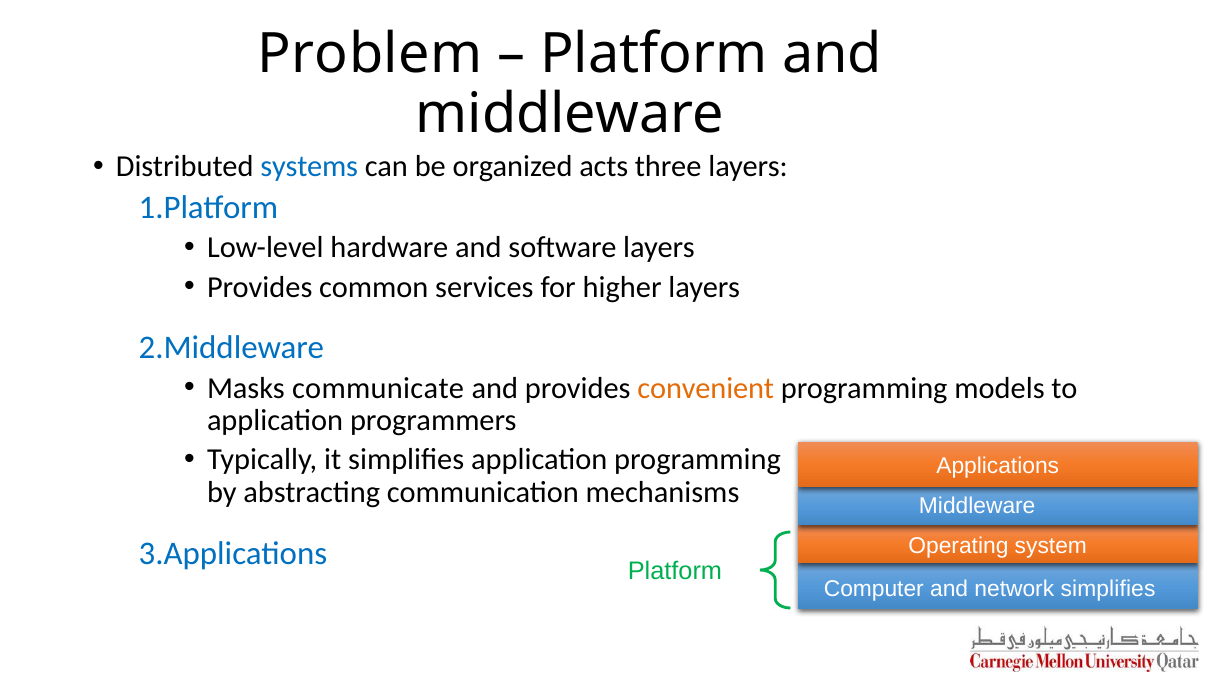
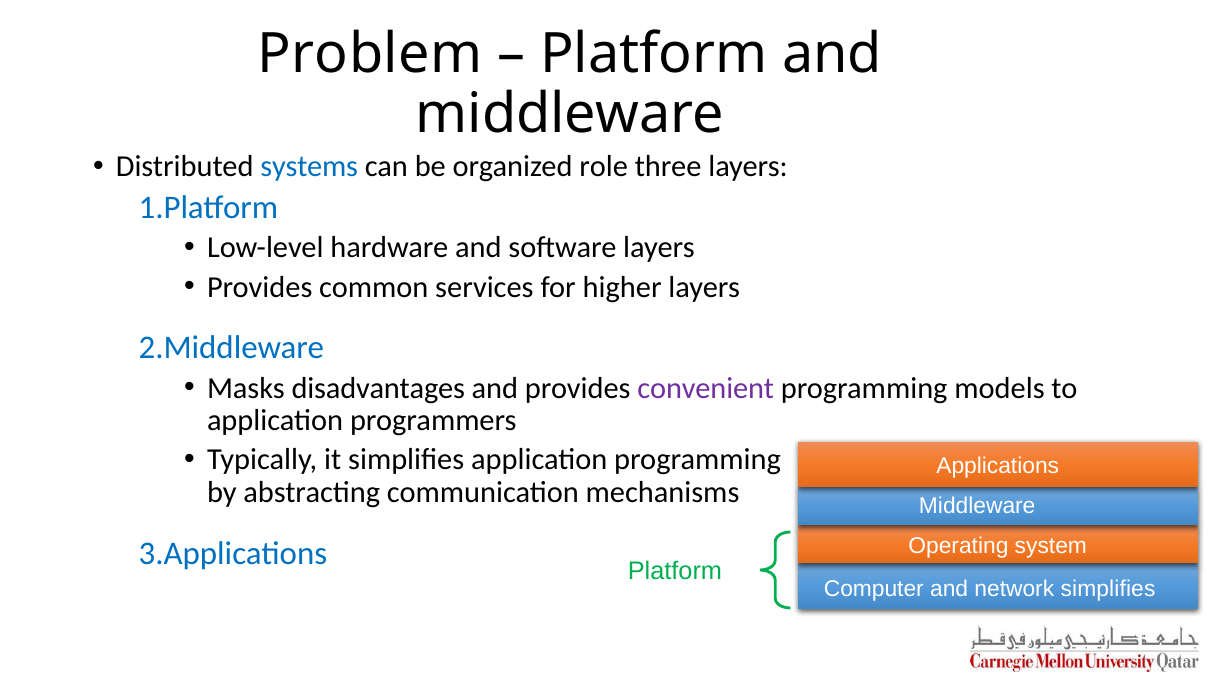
acts: acts -> role
communicate: communicate -> disadvantages
convenient colour: orange -> purple
